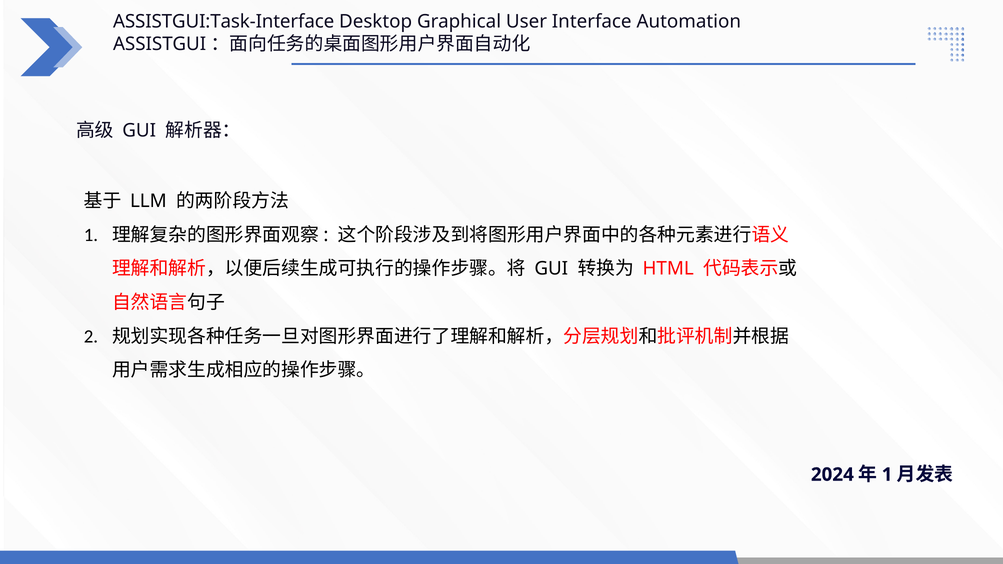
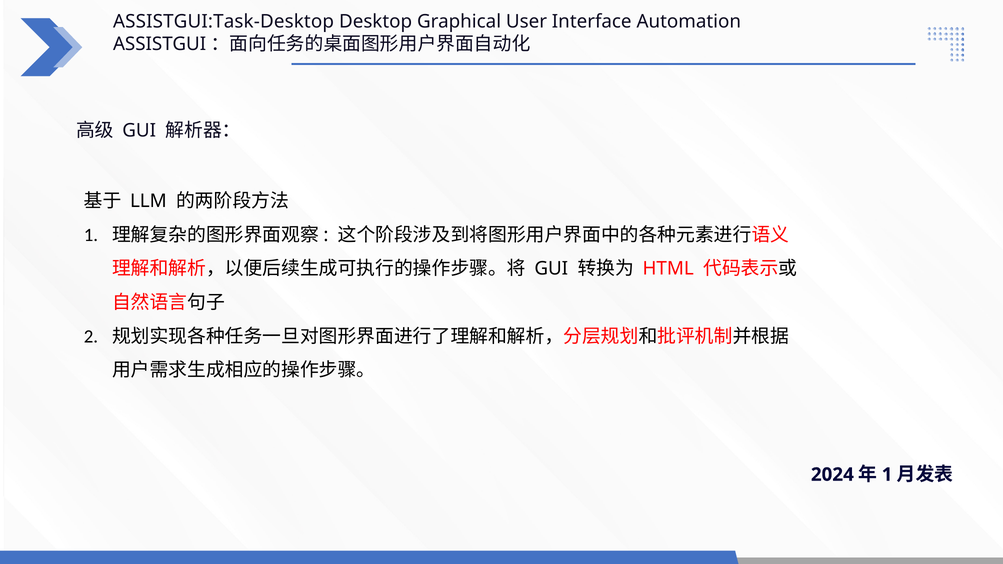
ASSISTGUI:Task-Interface: ASSISTGUI:Task-Interface -> ASSISTGUI:Task-Desktop
